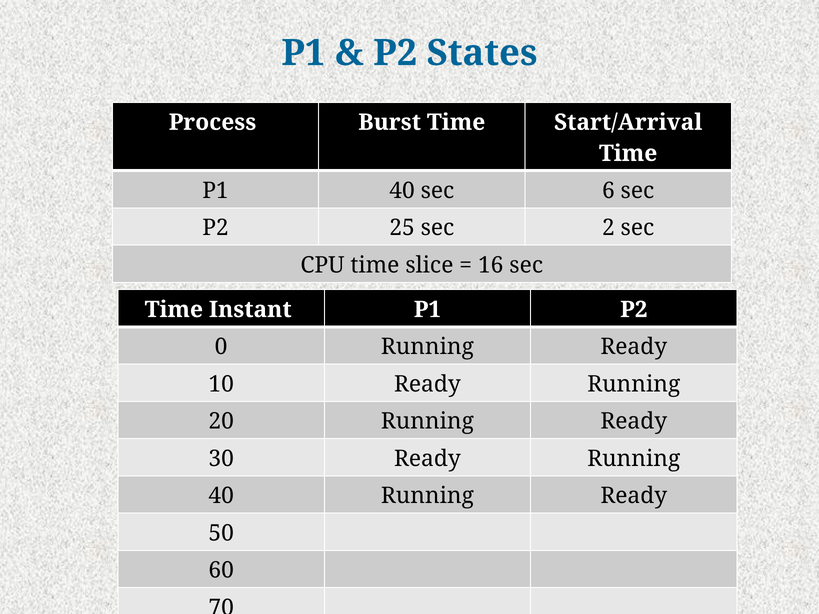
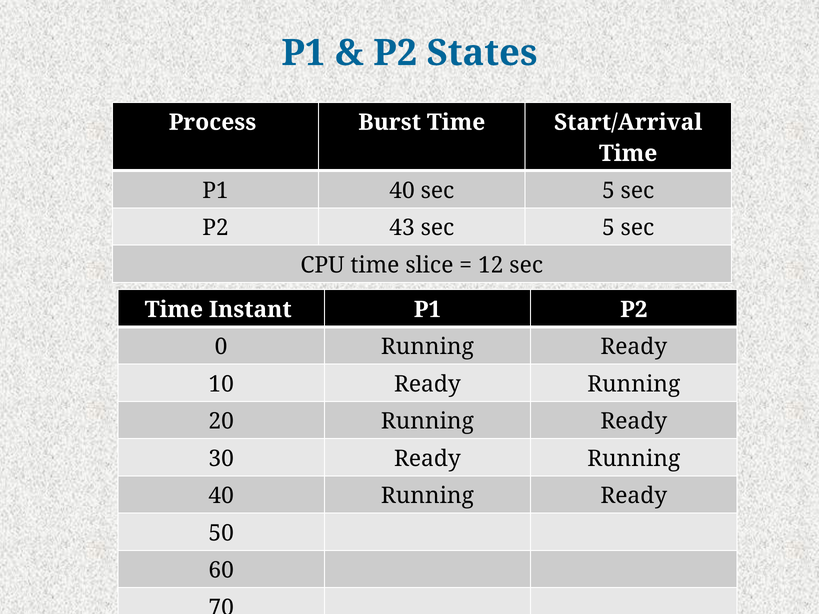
40 sec 6: 6 -> 5
25: 25 -> 43
2 at (608, 228): 2 -> 5
16: 16 -> 12
